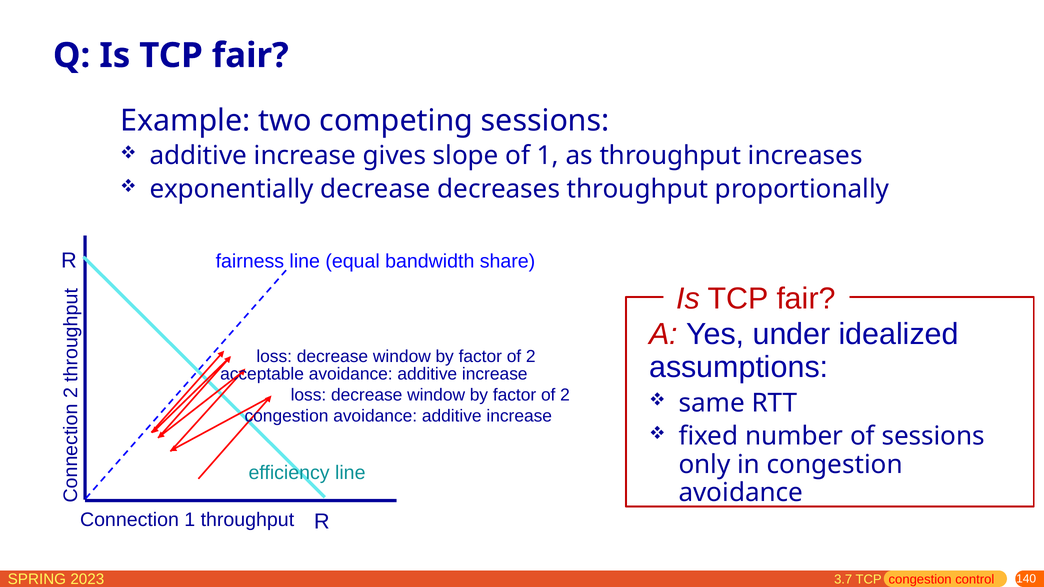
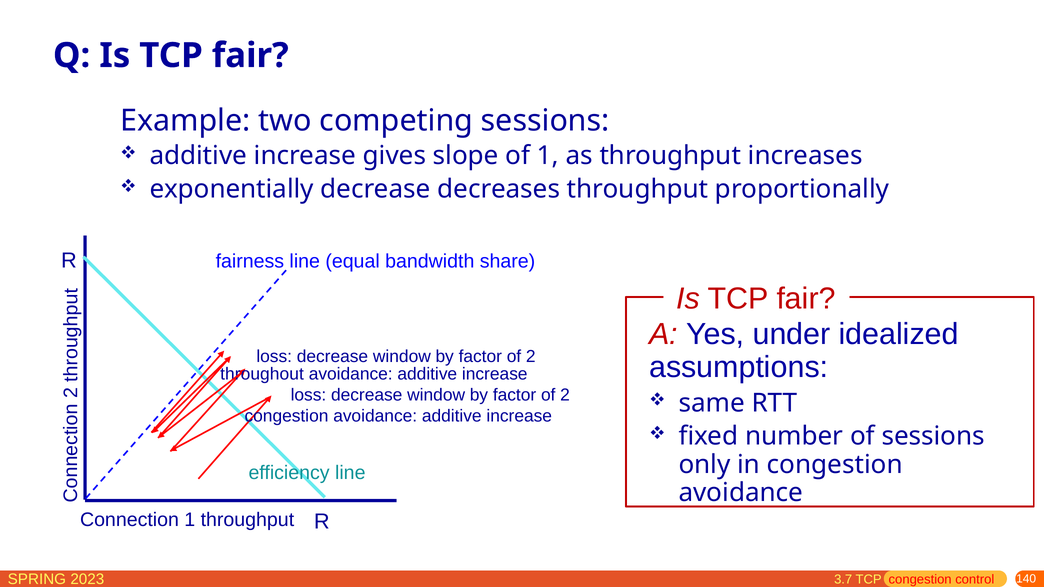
acceptable: acceptable -> throughout
